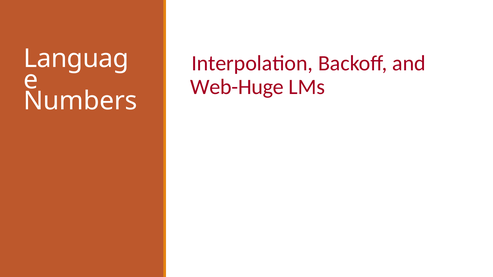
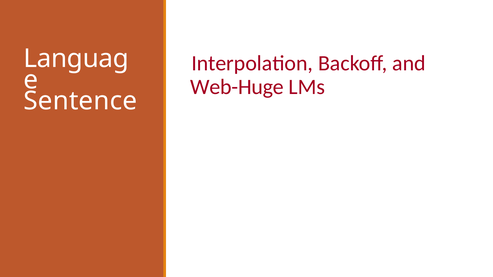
Numbers: Numbers -> Sentence
